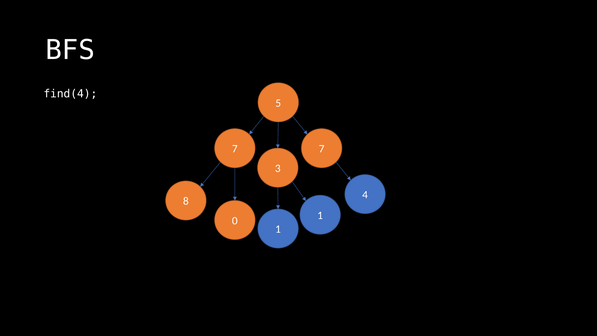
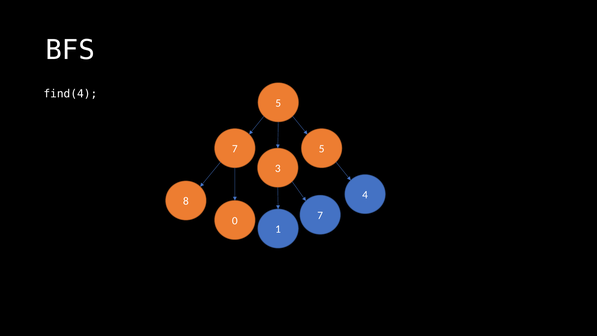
7 7: 7 -> 5
0 1: 1 -> 7
